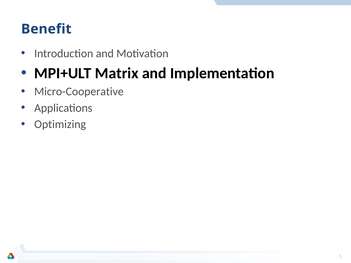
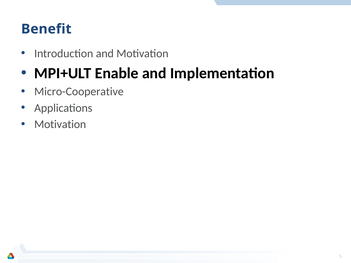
Matrix: Matrix -> Enable
Optimizing at (60, 124): Optimizing -> Motivation
